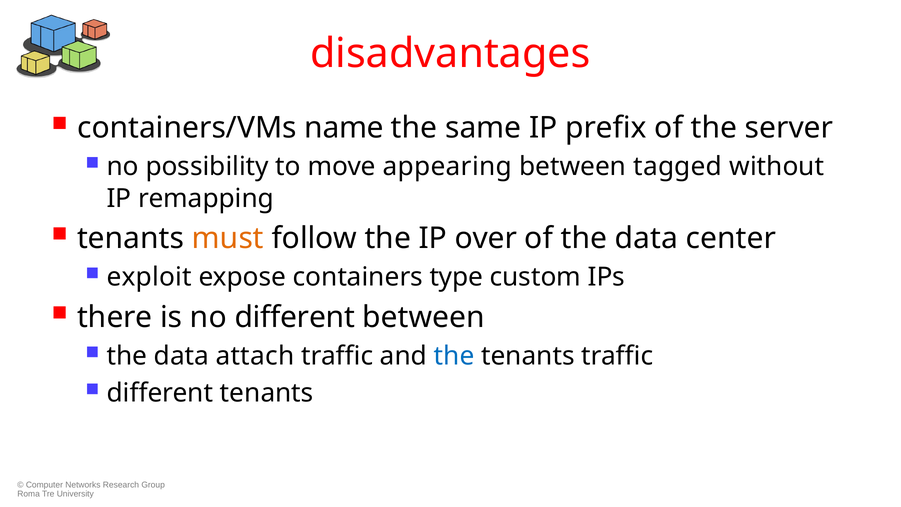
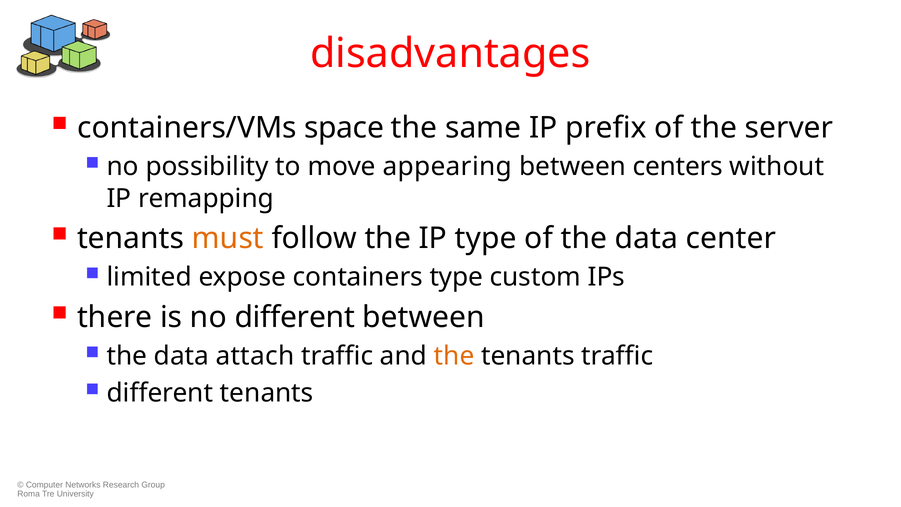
name: name -> space
tagged: tagged -> centers
IP over: over -> type
exploit: exploit -> limited
the at (454, 356) colour: blue -> orange
